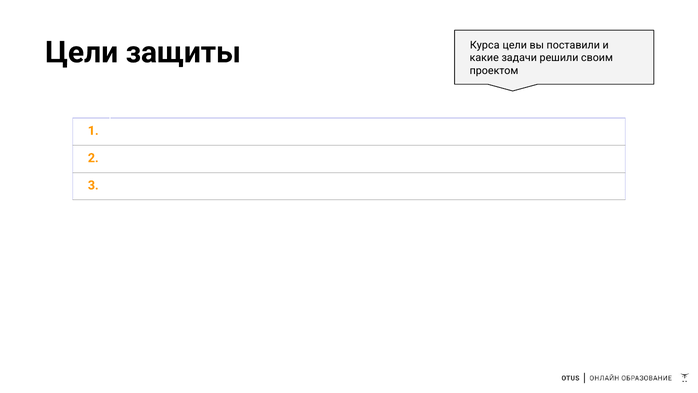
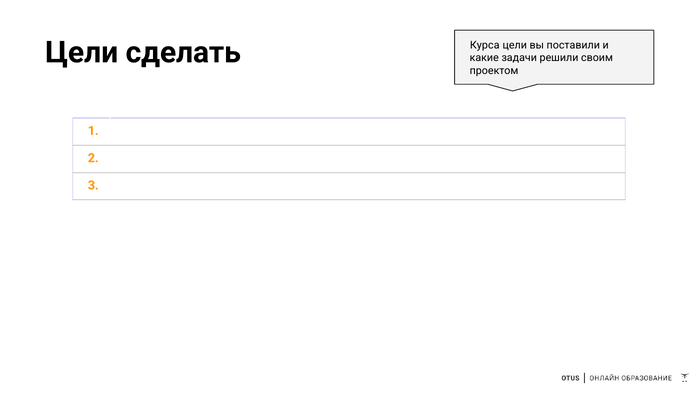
защиты: защиты -> сделать
